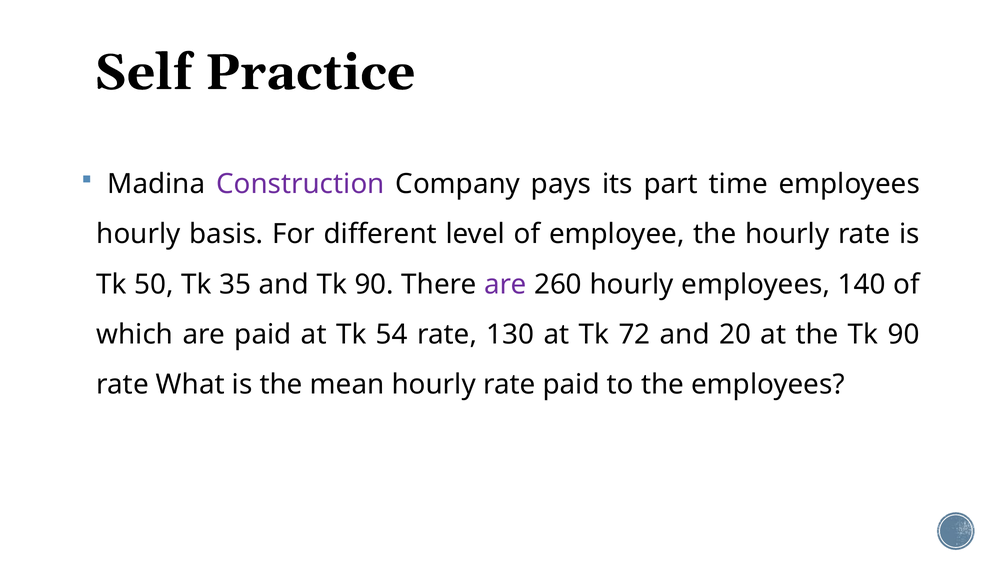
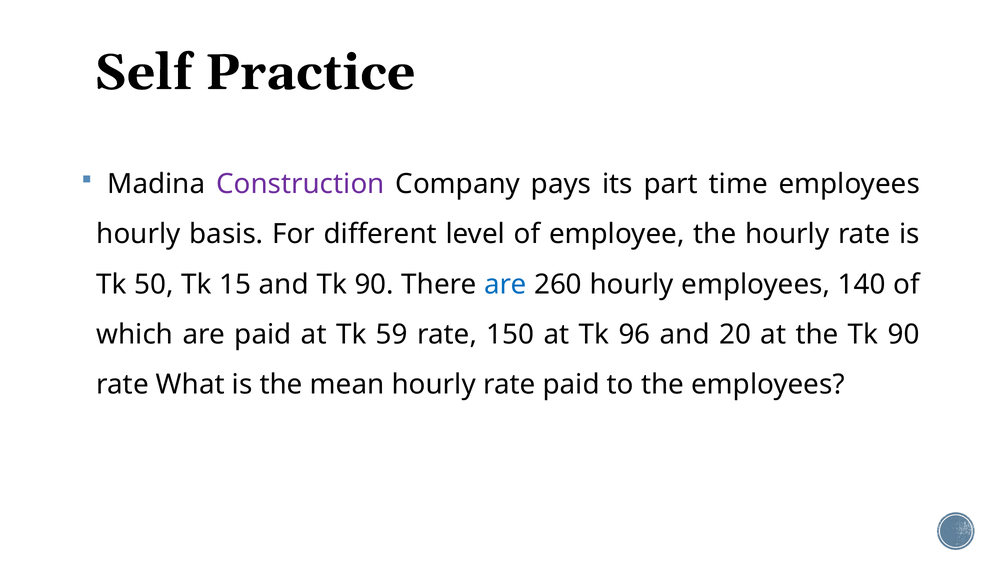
35: 35 -> 15
are at (505, 284) colour: purple -> blue
54: 54 -> 59
130: 130 -> 150
72: 72 -> 96
